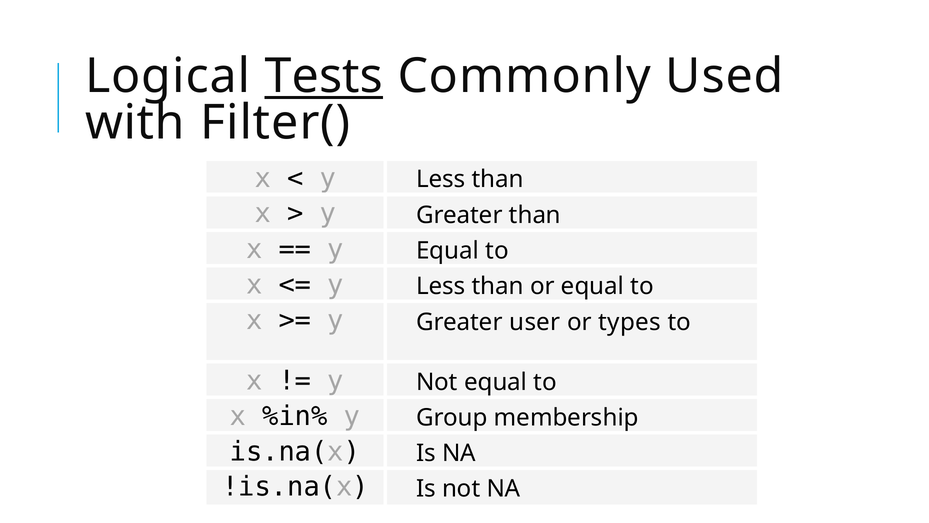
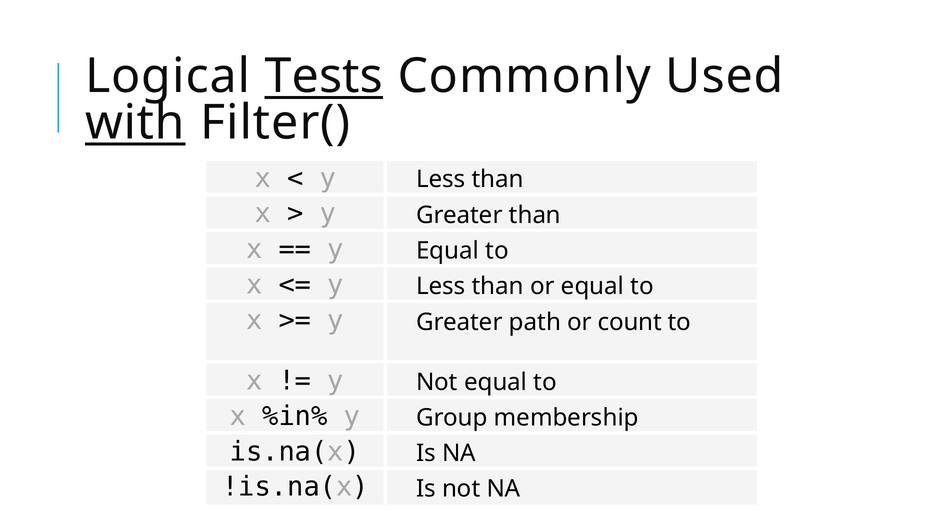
with underline: none -> present
user: user -> path
types: types -> count
